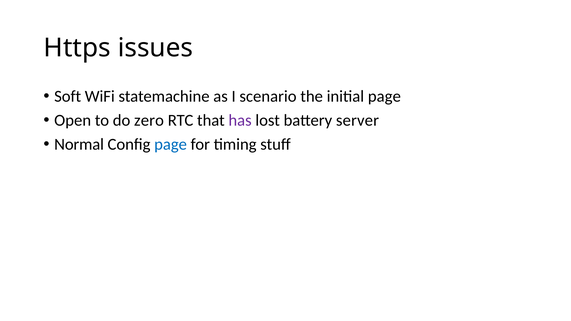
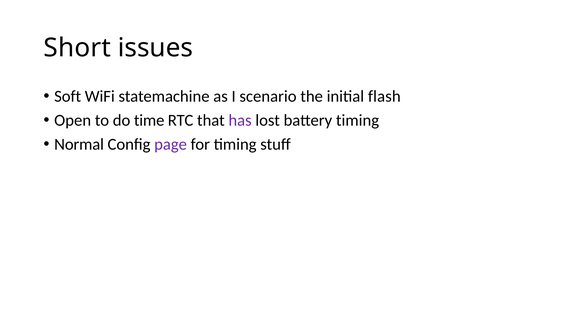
Https: Https -> Short
initial page: page -> flash
zero: zero -> time
battery server: server -> timing
page at (171, 144) colour: blue -> purple
